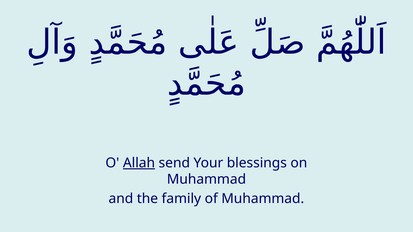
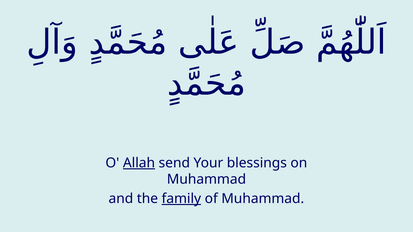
family underline: none -> present
